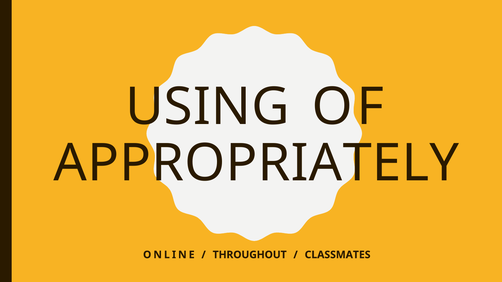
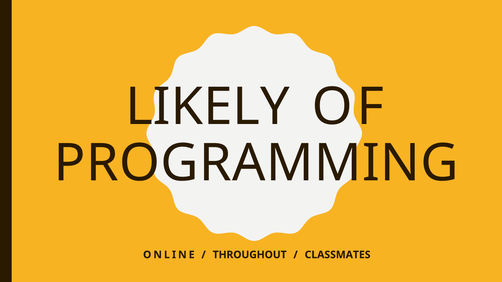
USING: USING -> LIKELY
APPROPRIATELY: APPROPRIATELY -> PROGRAMMING
